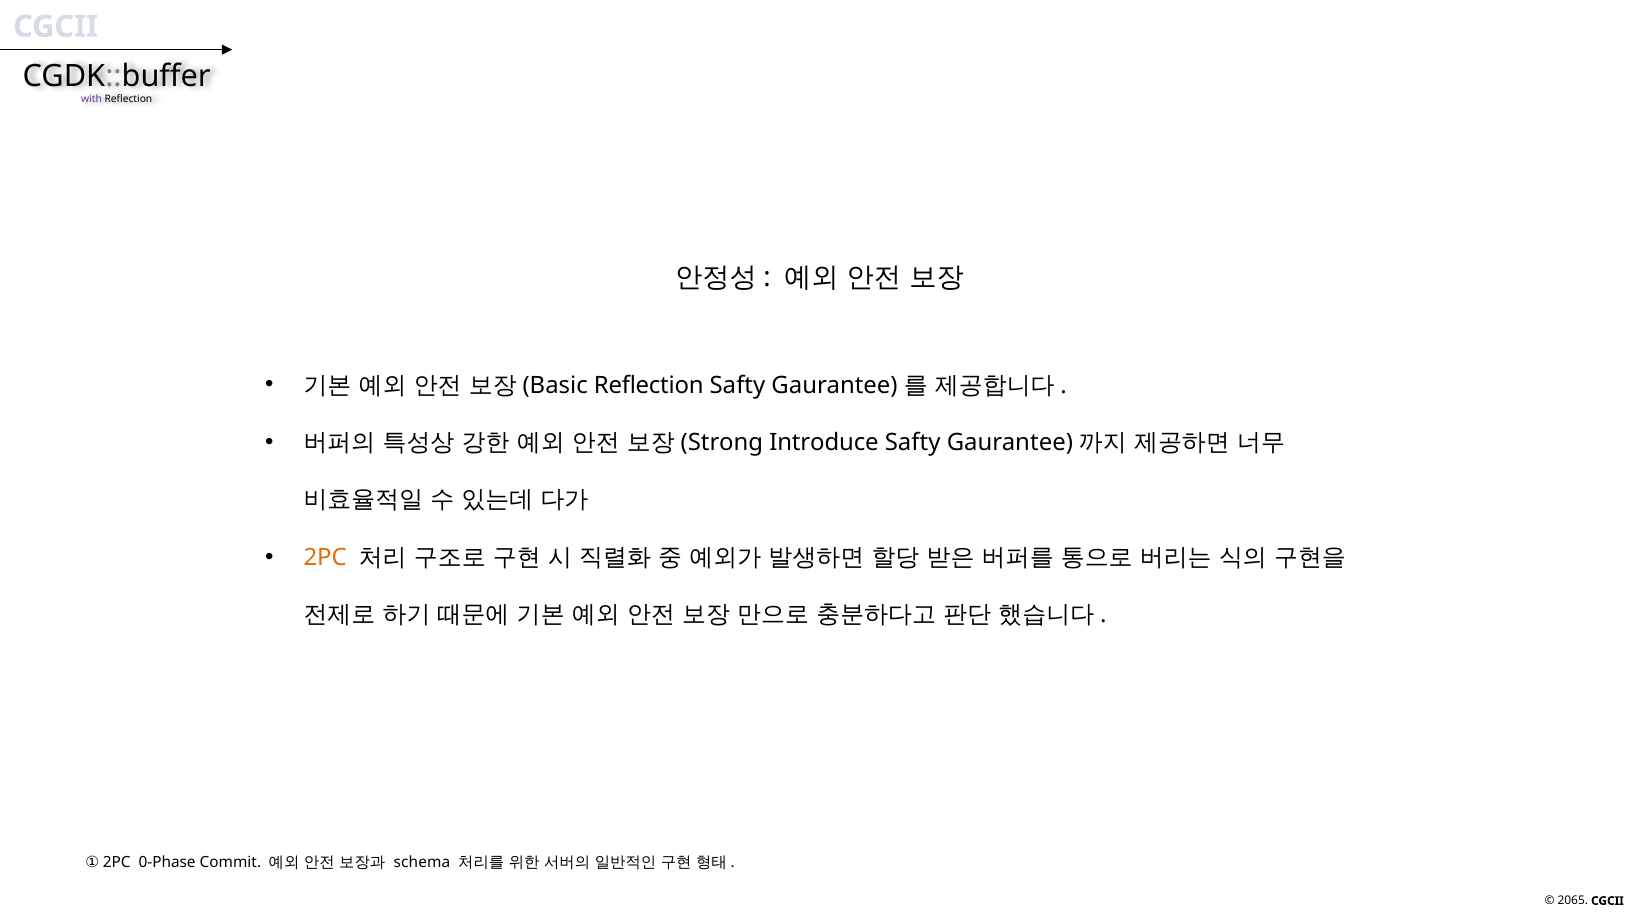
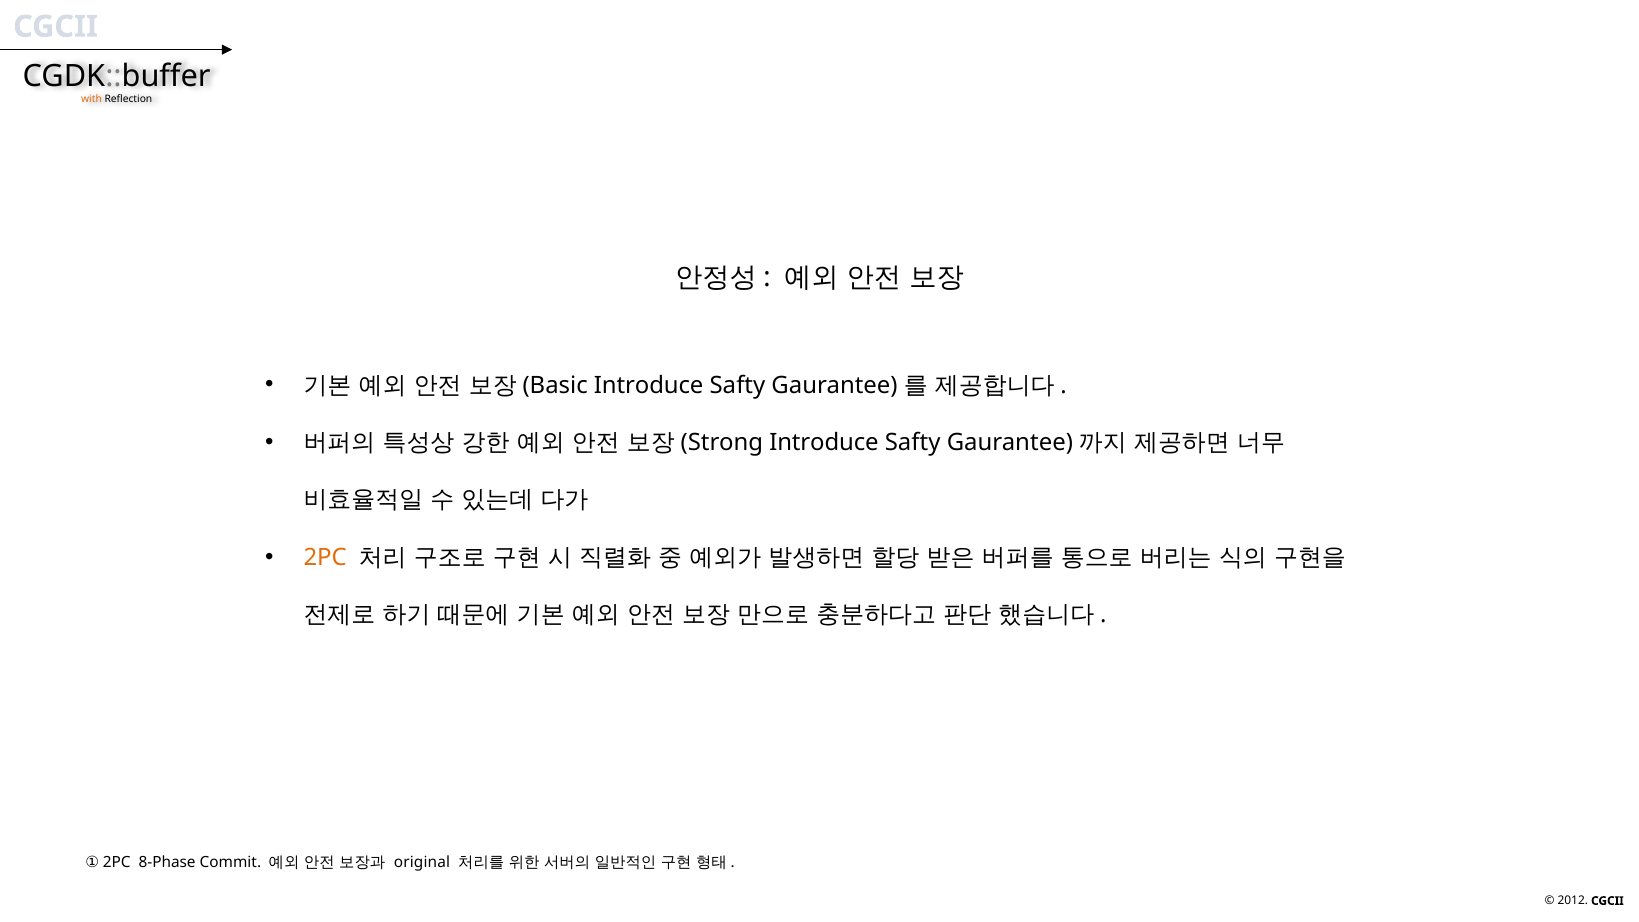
with colour: purple -> orange
Reflection at (649, 385): Reflection -> Introduce
0-Phase: 0-Phase -> 8-Phase
schema: schema -> original
2065: 2065 -> 2012
